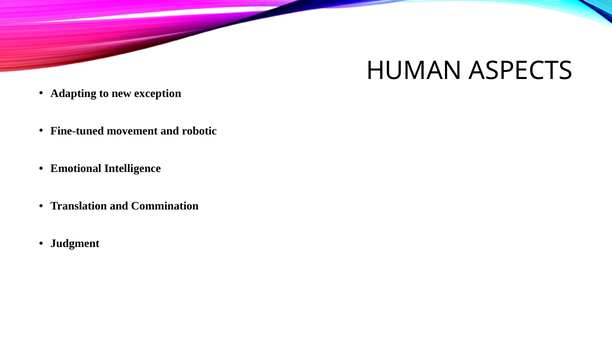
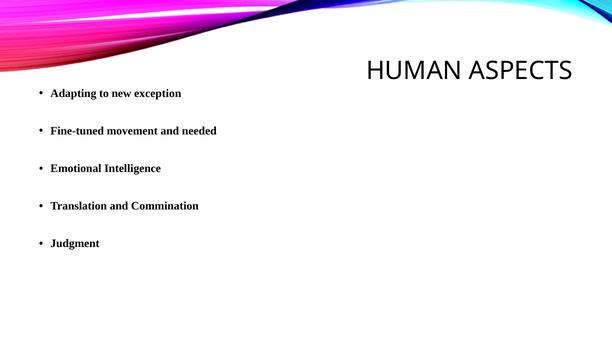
robotic: robotic -> needed
